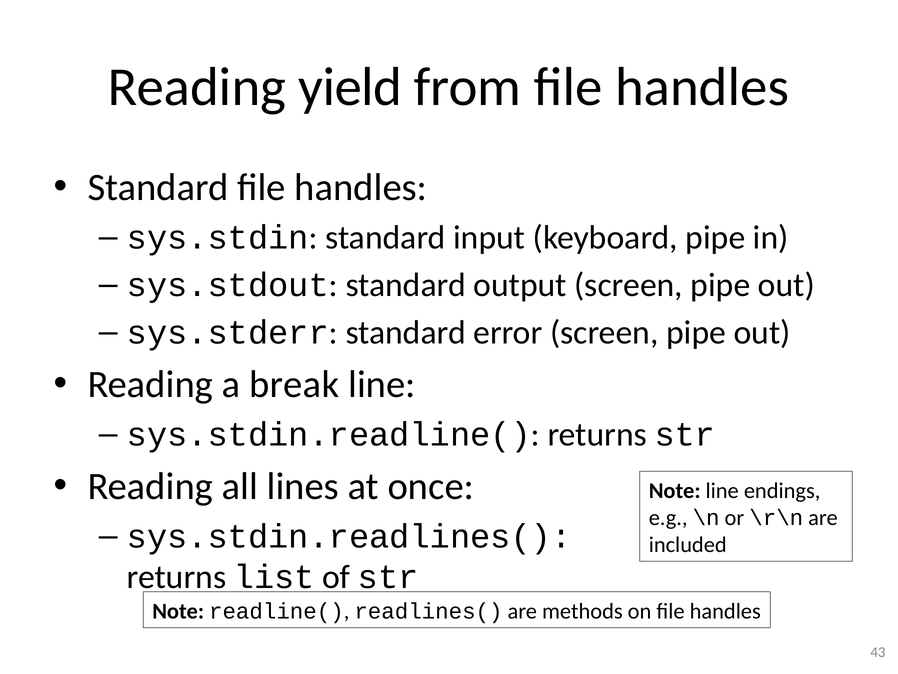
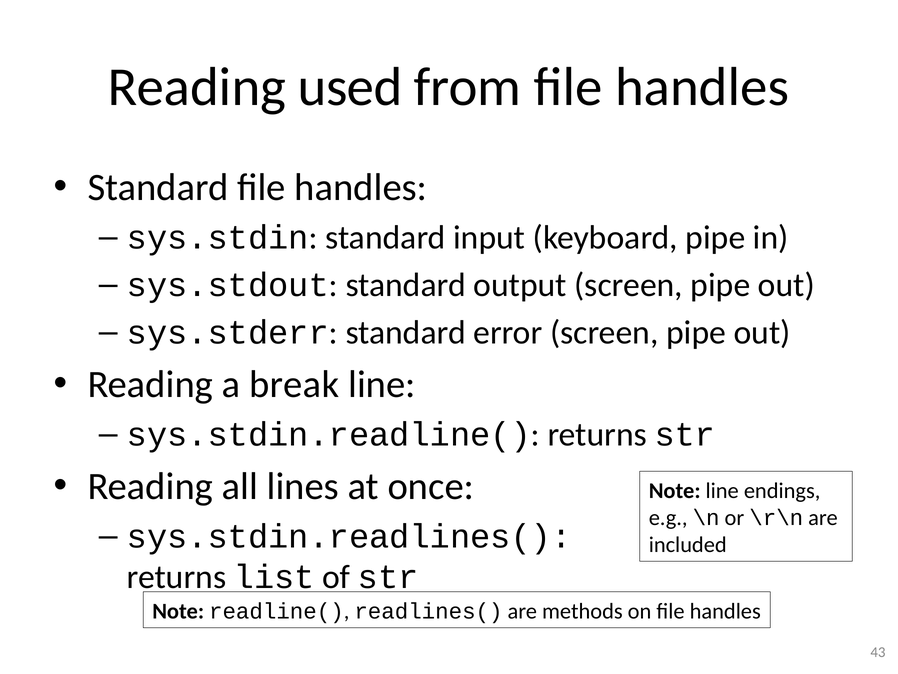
yield: yield -> used
